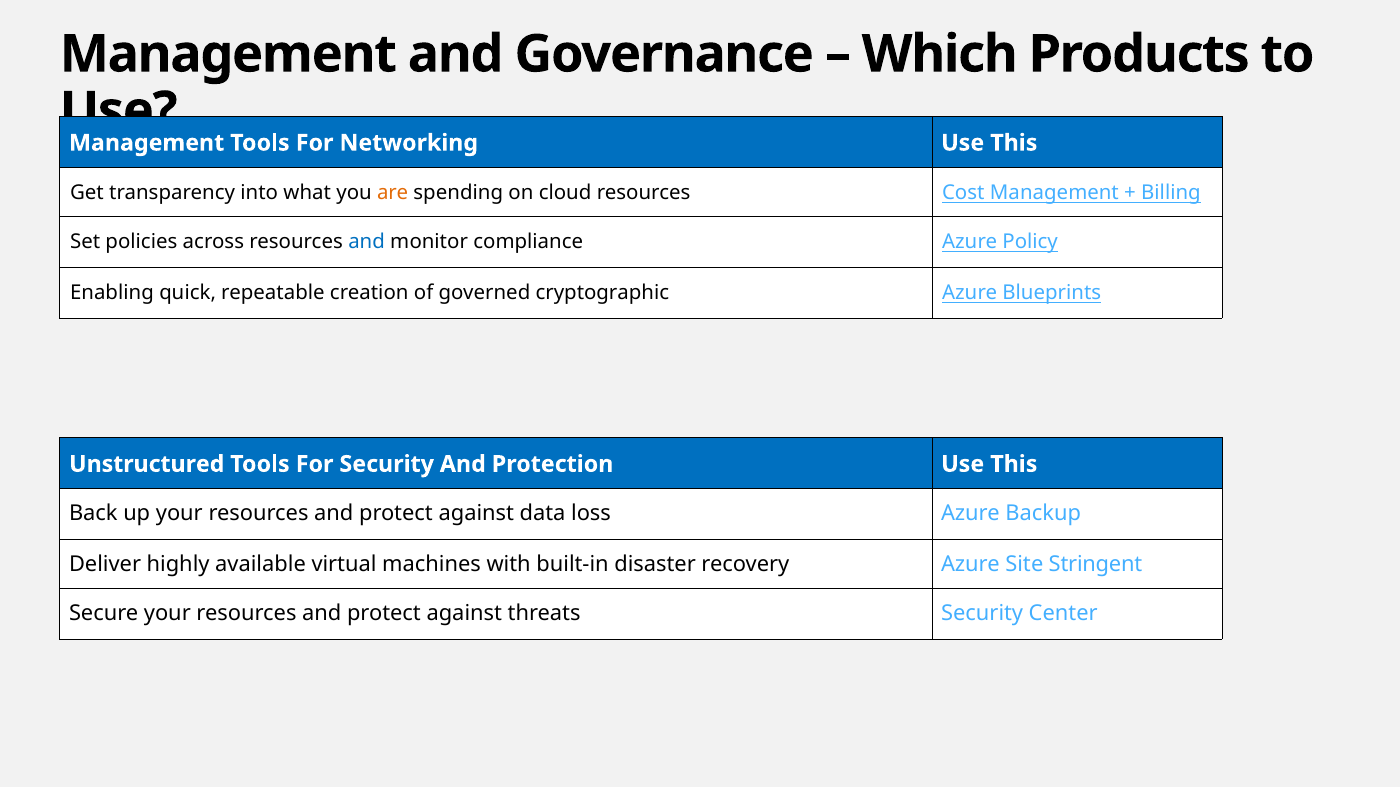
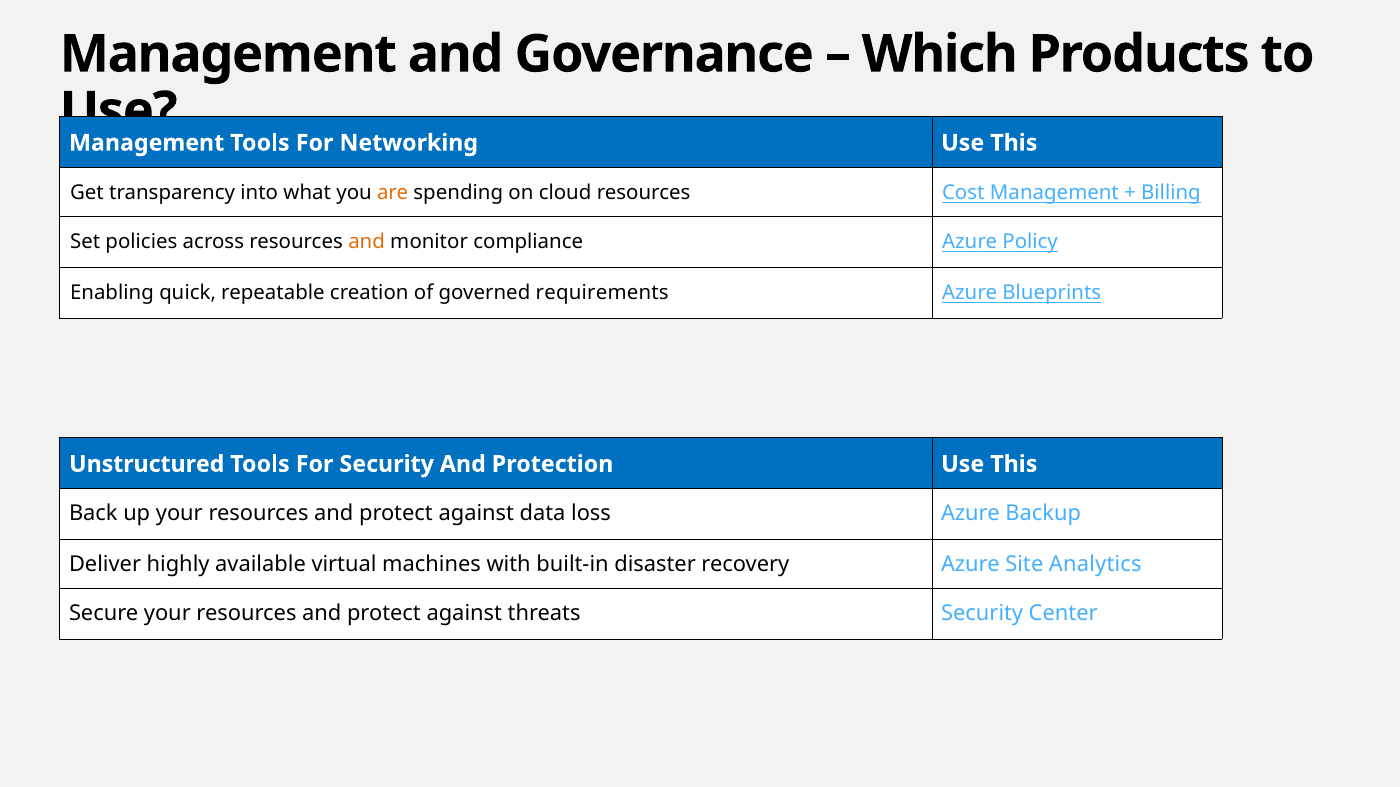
and at (367, 242) colour: blue -> orange
cryptographic: cryptographic -> requirements
Stringent: Stringent -> Analytics
